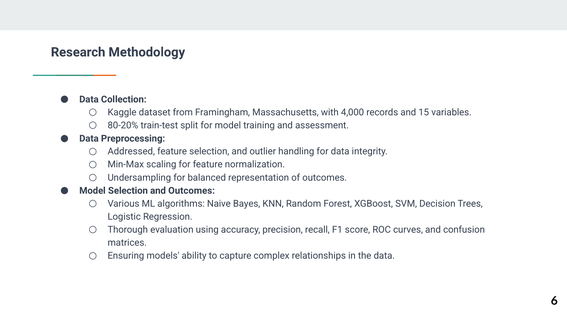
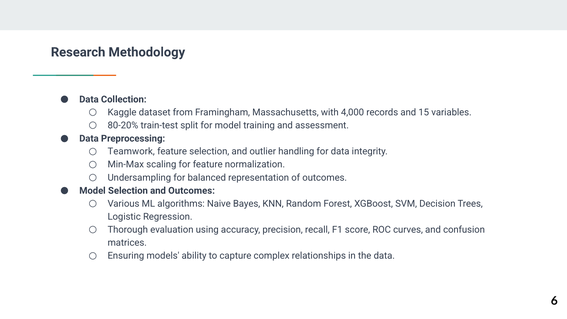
Addressed: Addressed -> Teamwork
